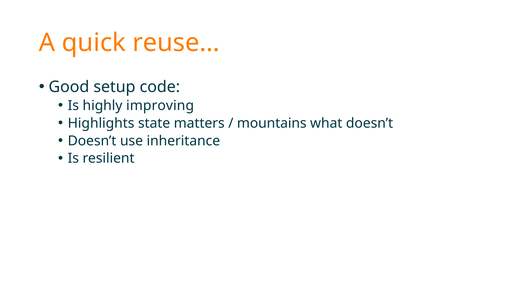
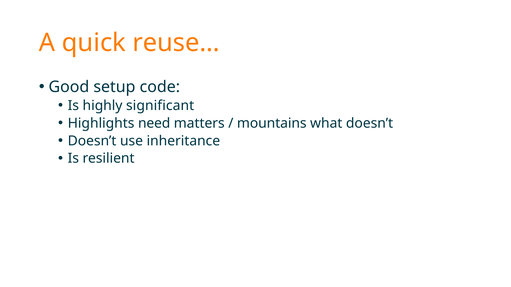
improving: improving -> significant
state: state -> need
